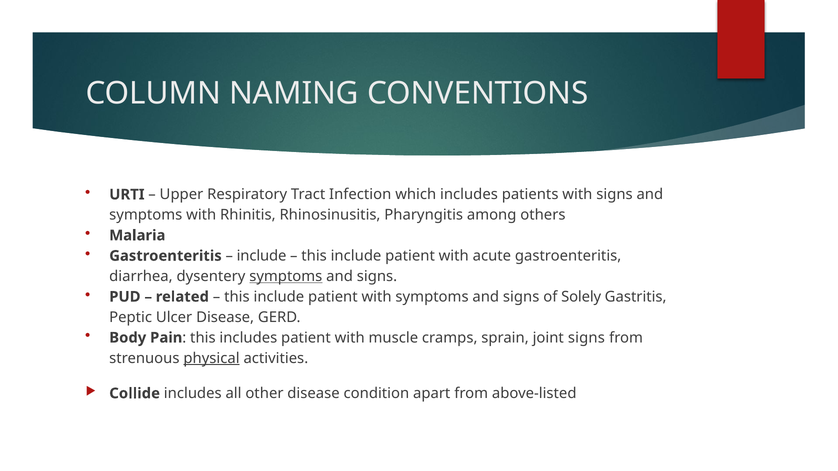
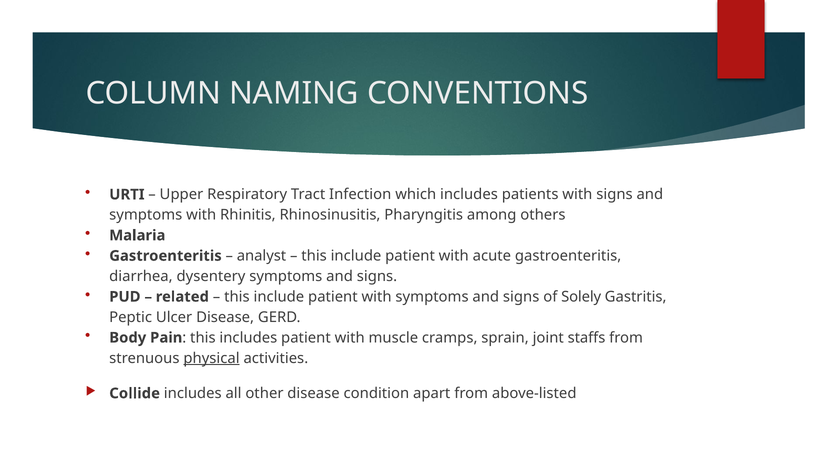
include at (262, 256): include -> analyst
symptoms at (286, 277) underline: present -> none
joint signs: signs -> staffs
